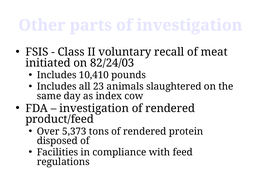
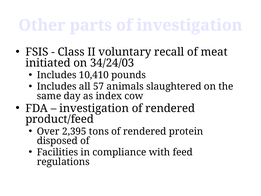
82/24/03: 82/24/03 -> 34/24/03
23: 23 -> 57
5,373: 5,373 -> 2,395
